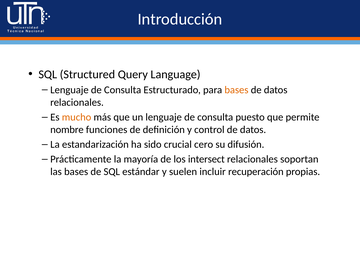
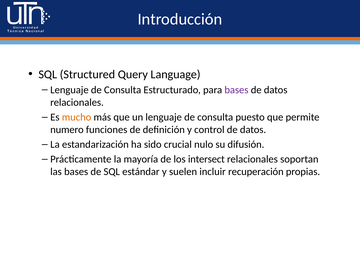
bases at (236, 90) colour: orange -> purple
nombre: nombre -> numero
cero: cero -> nulo
